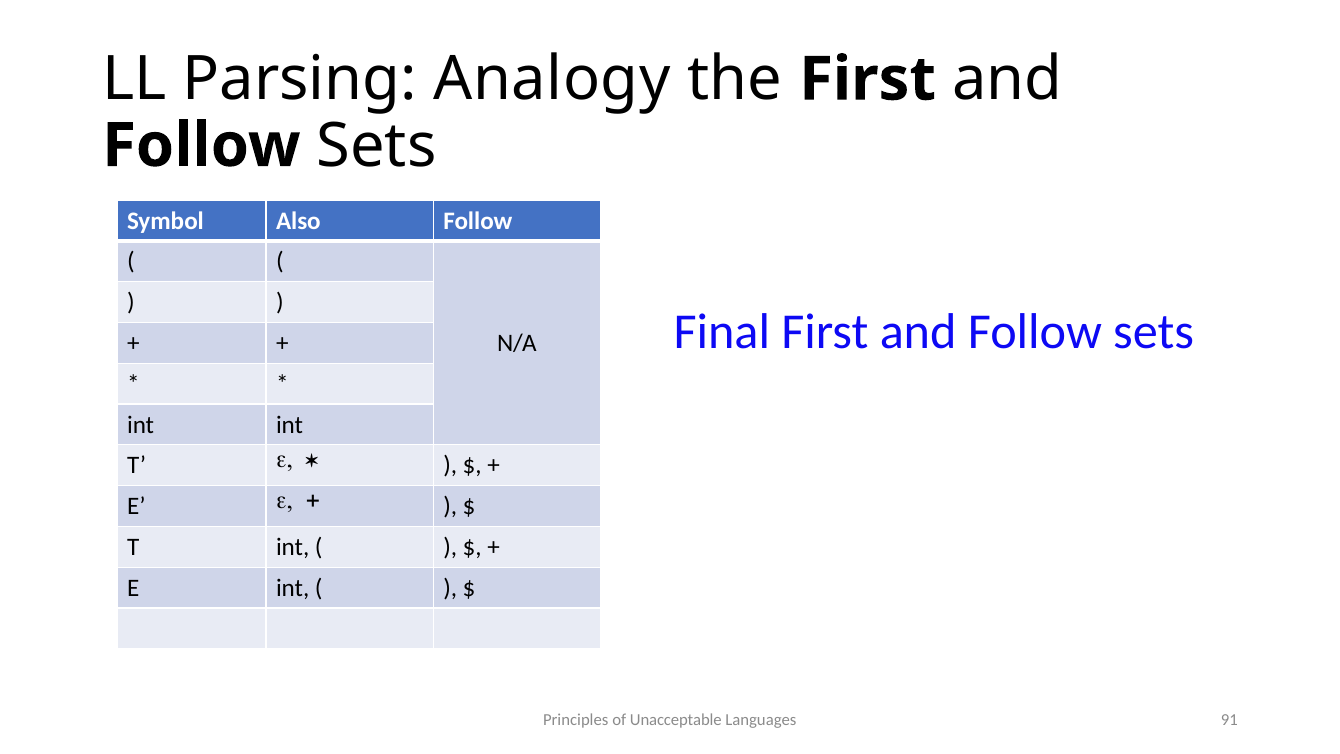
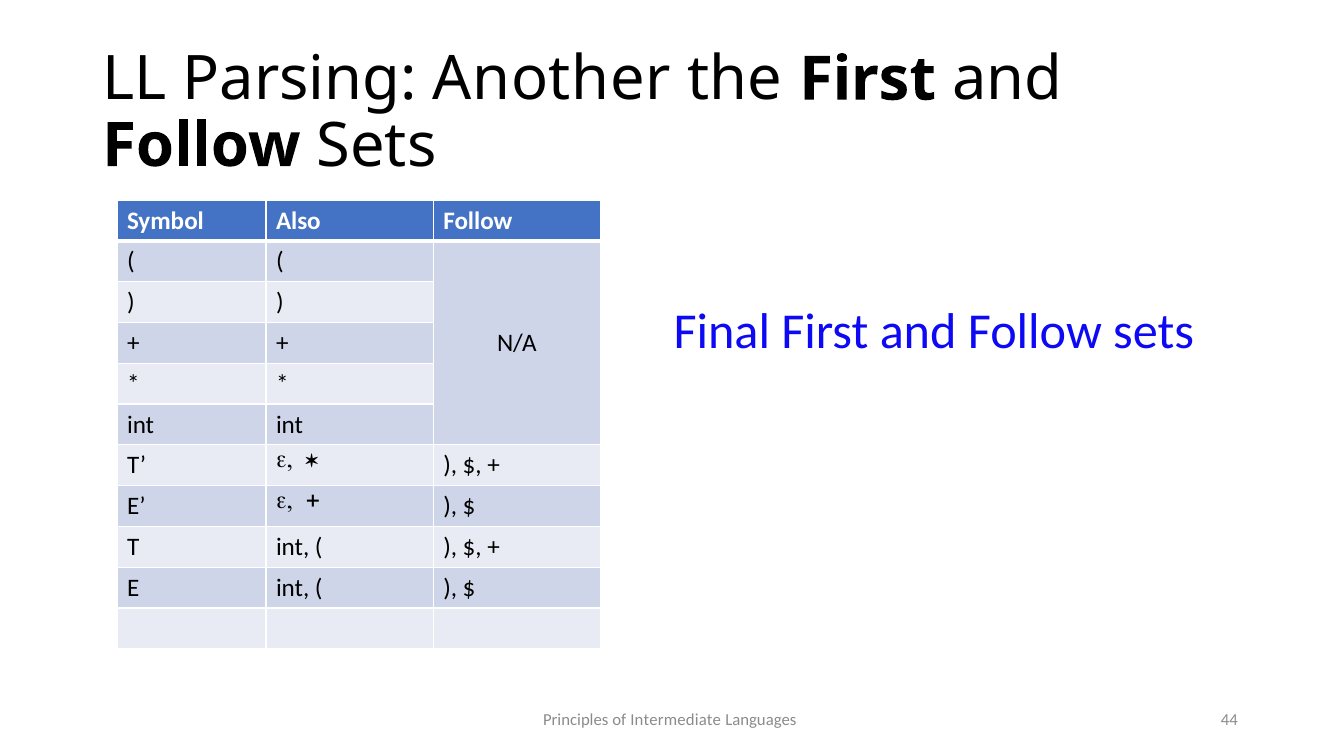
Analogy: Analogy -> Another
Unacceptable: Unacceptable -> Intermediate
91: 91 -> 44
